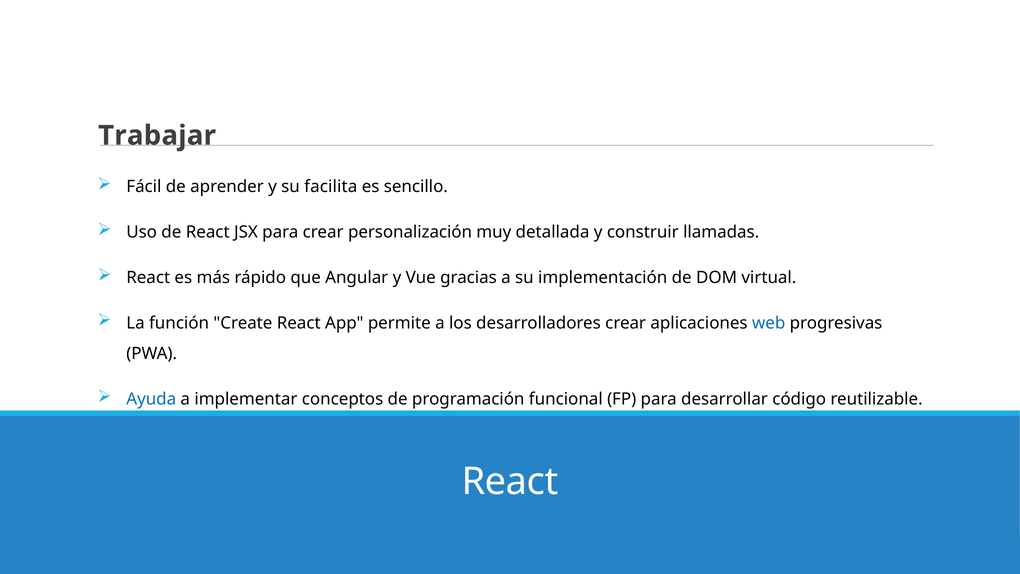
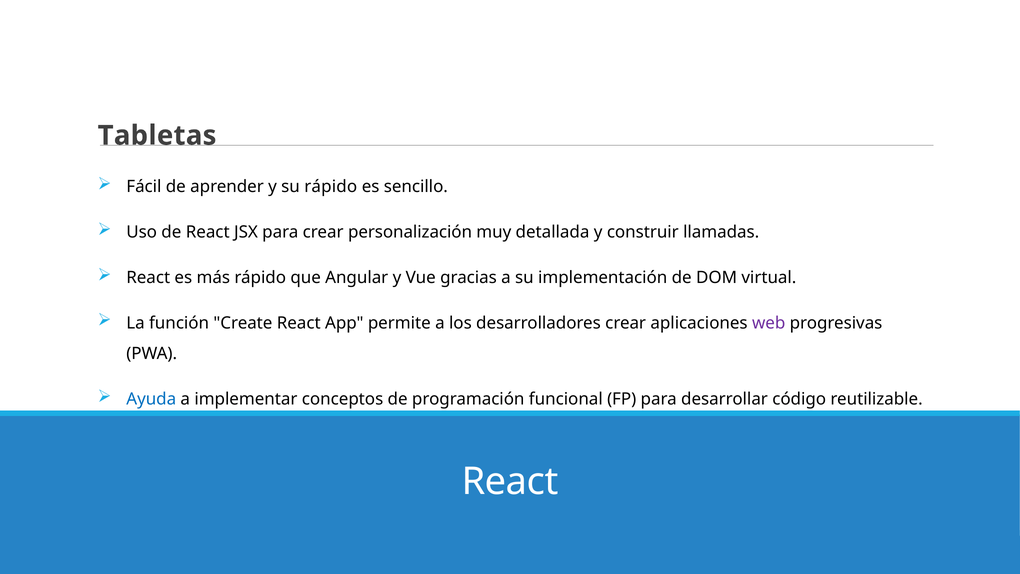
Trabajar: Trabajar -> Tabletas
su facilita: facilita -> rápido
web colour: blue -> purple
